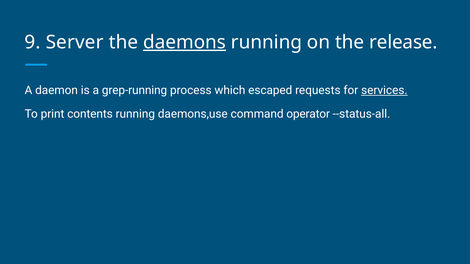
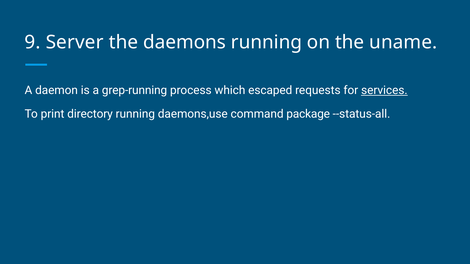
daemons underline: present -> none
release: release -> uname
contents: contents -> directory
operator: operator -> package
